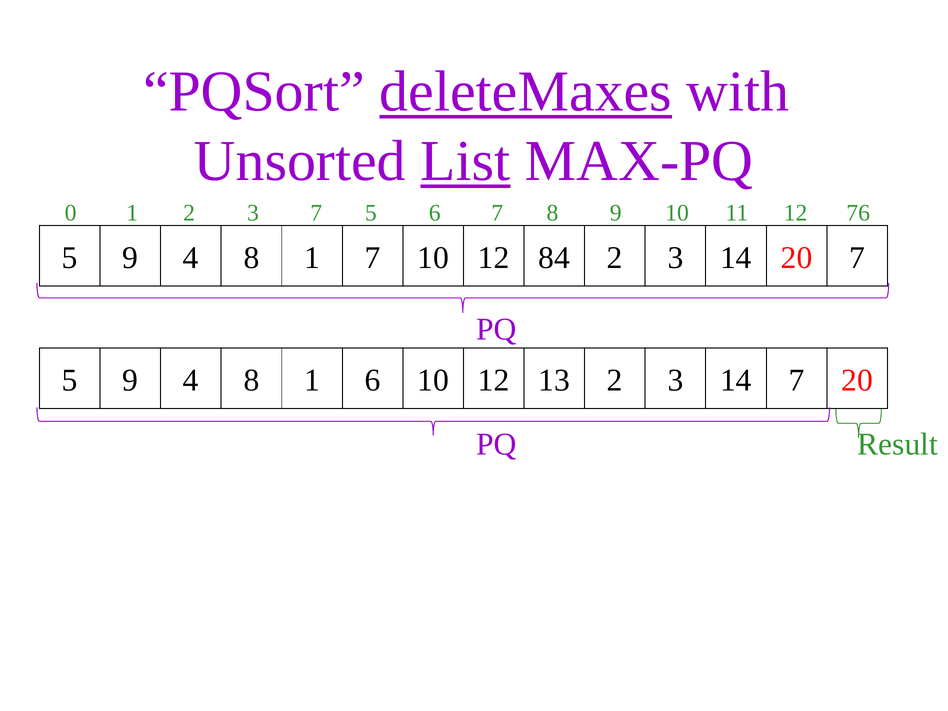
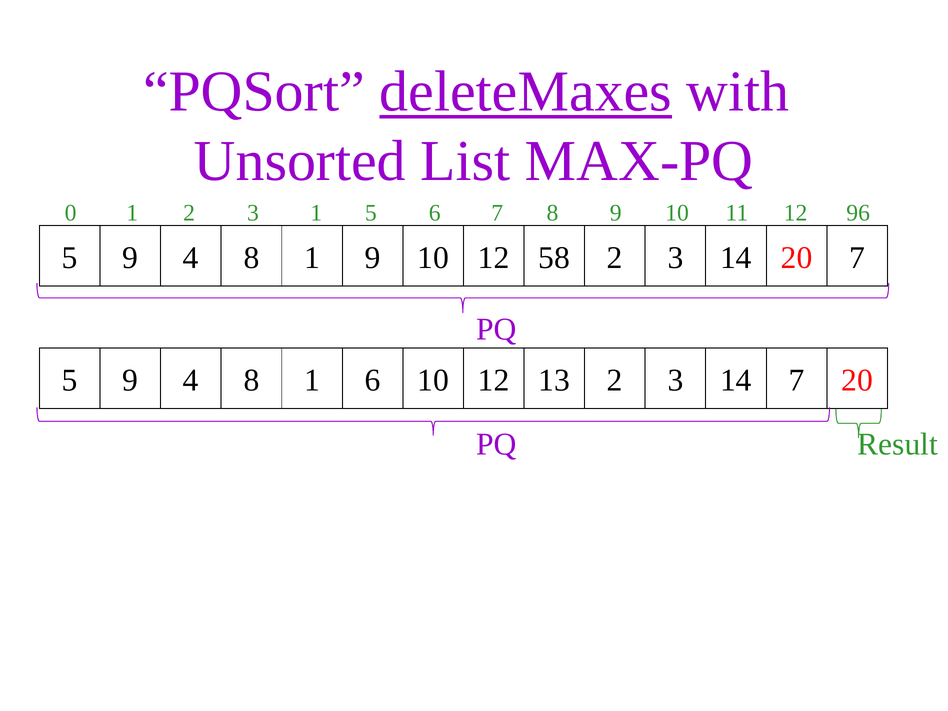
List underline: present -> none
3 7: 7 -> 1
76: 76 -> 96
1 7: 7 -> 9
84: 84 -> 58
